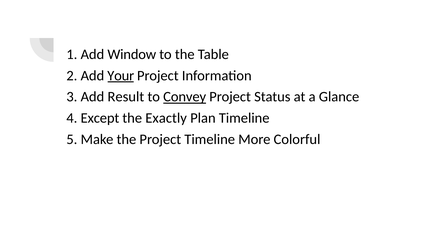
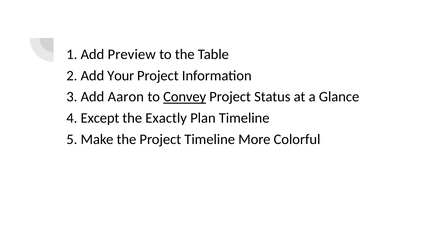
Window: Window -> Preview
Your underline: present -> none
Result: Result -> Aaron
